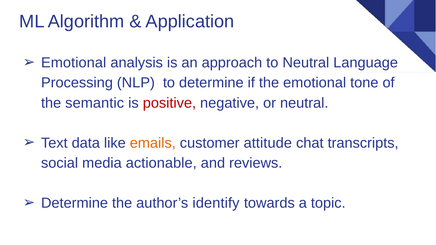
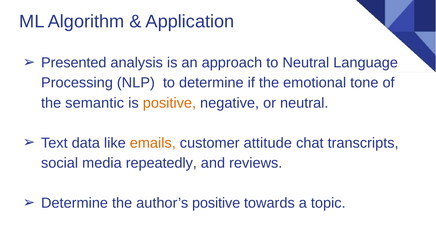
Emotional at (74, 63): Emotional -> Presented
positive at (169, 103) colour: red -> orange
actionable: actionable -> repeatedly
author’s identify: identify -> positive
